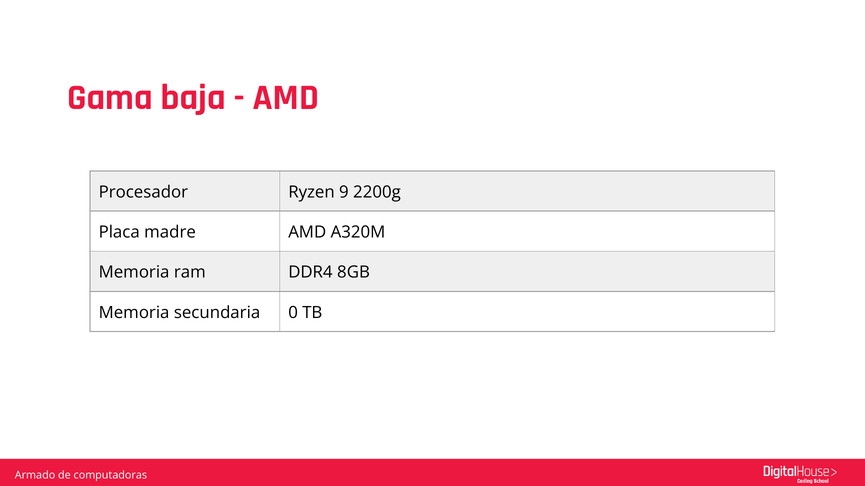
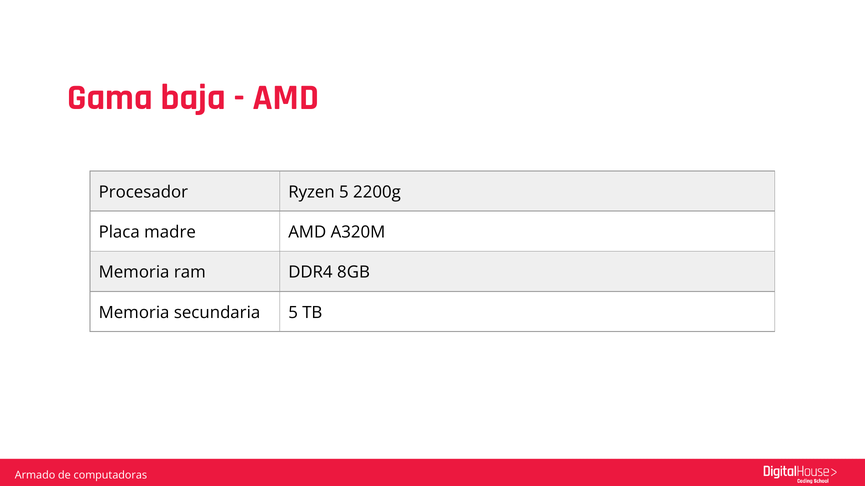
Ryzen 9: 9 -> 5
secundaria 0: 0 -> 5
